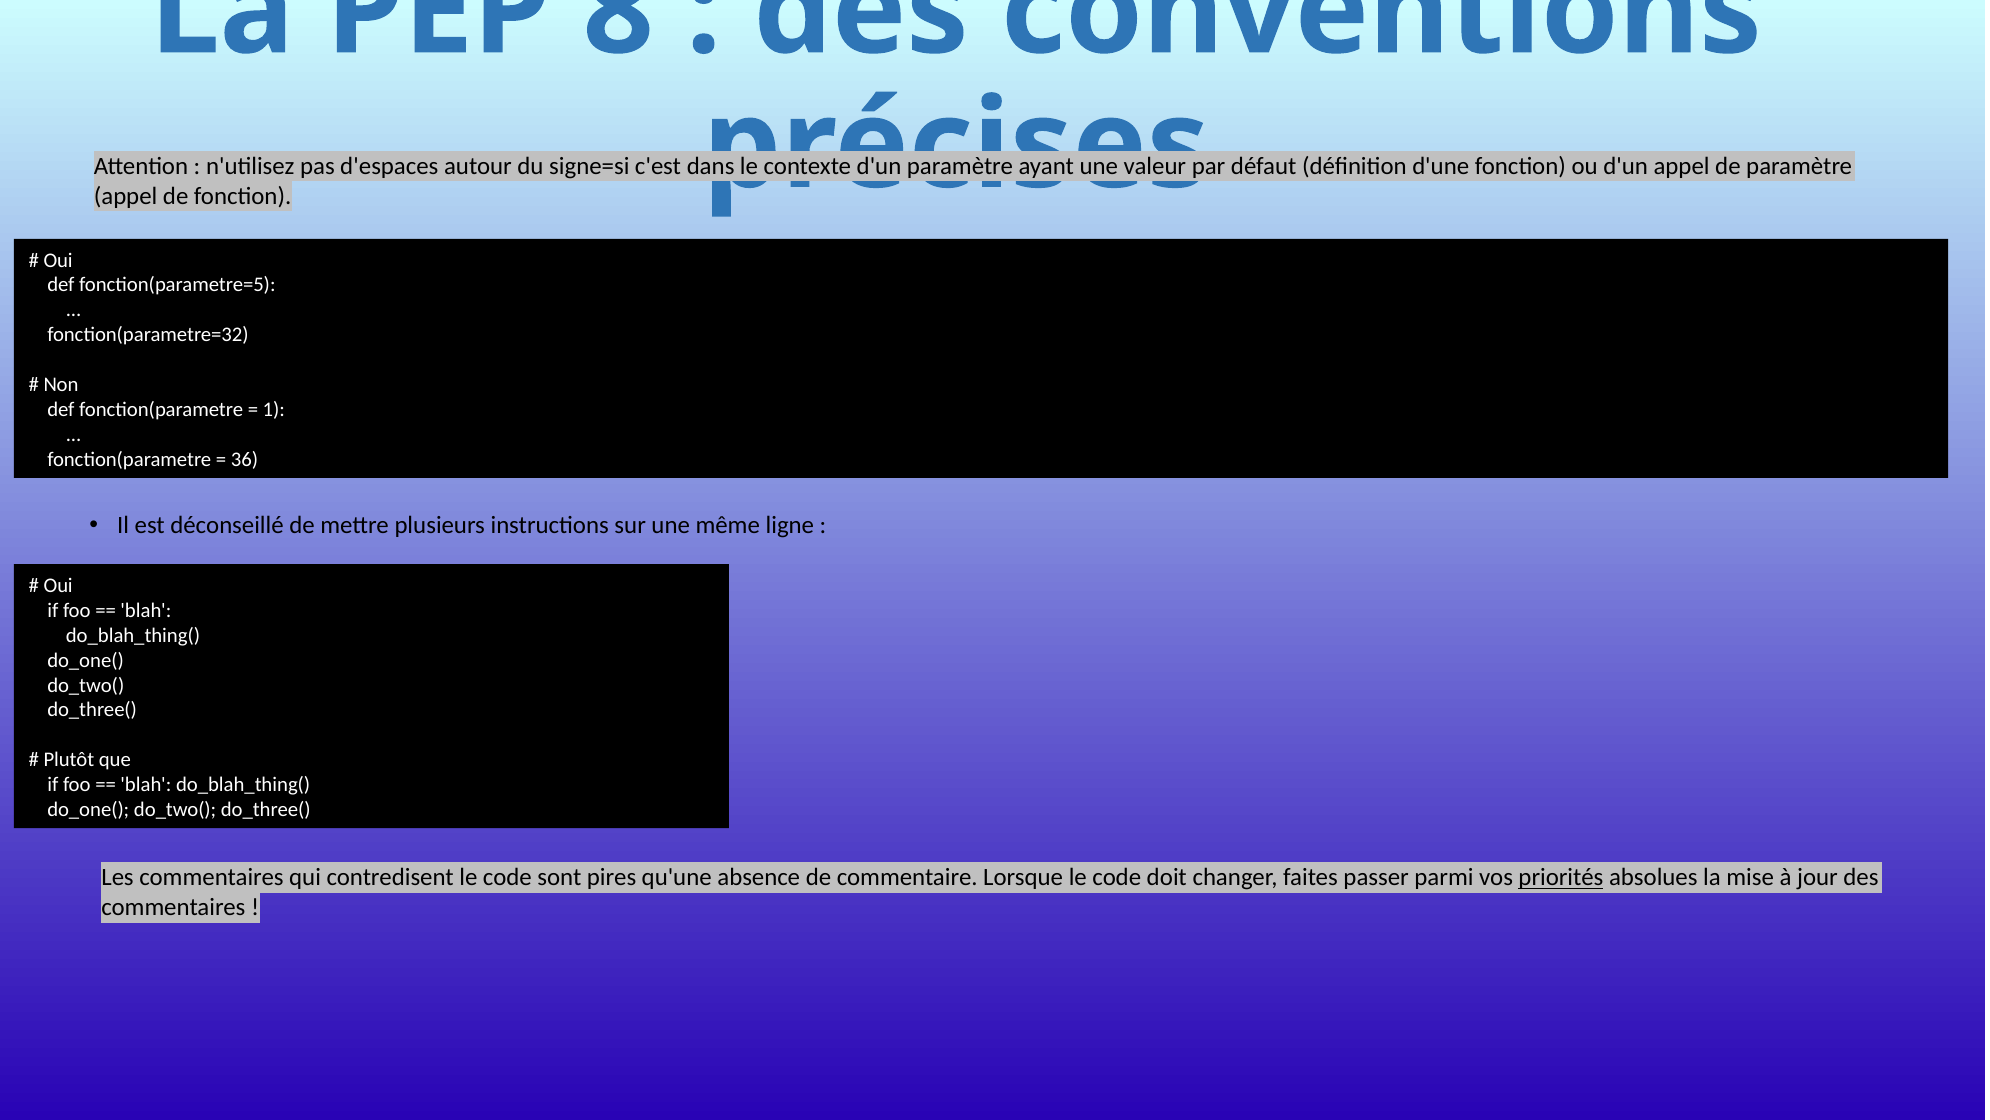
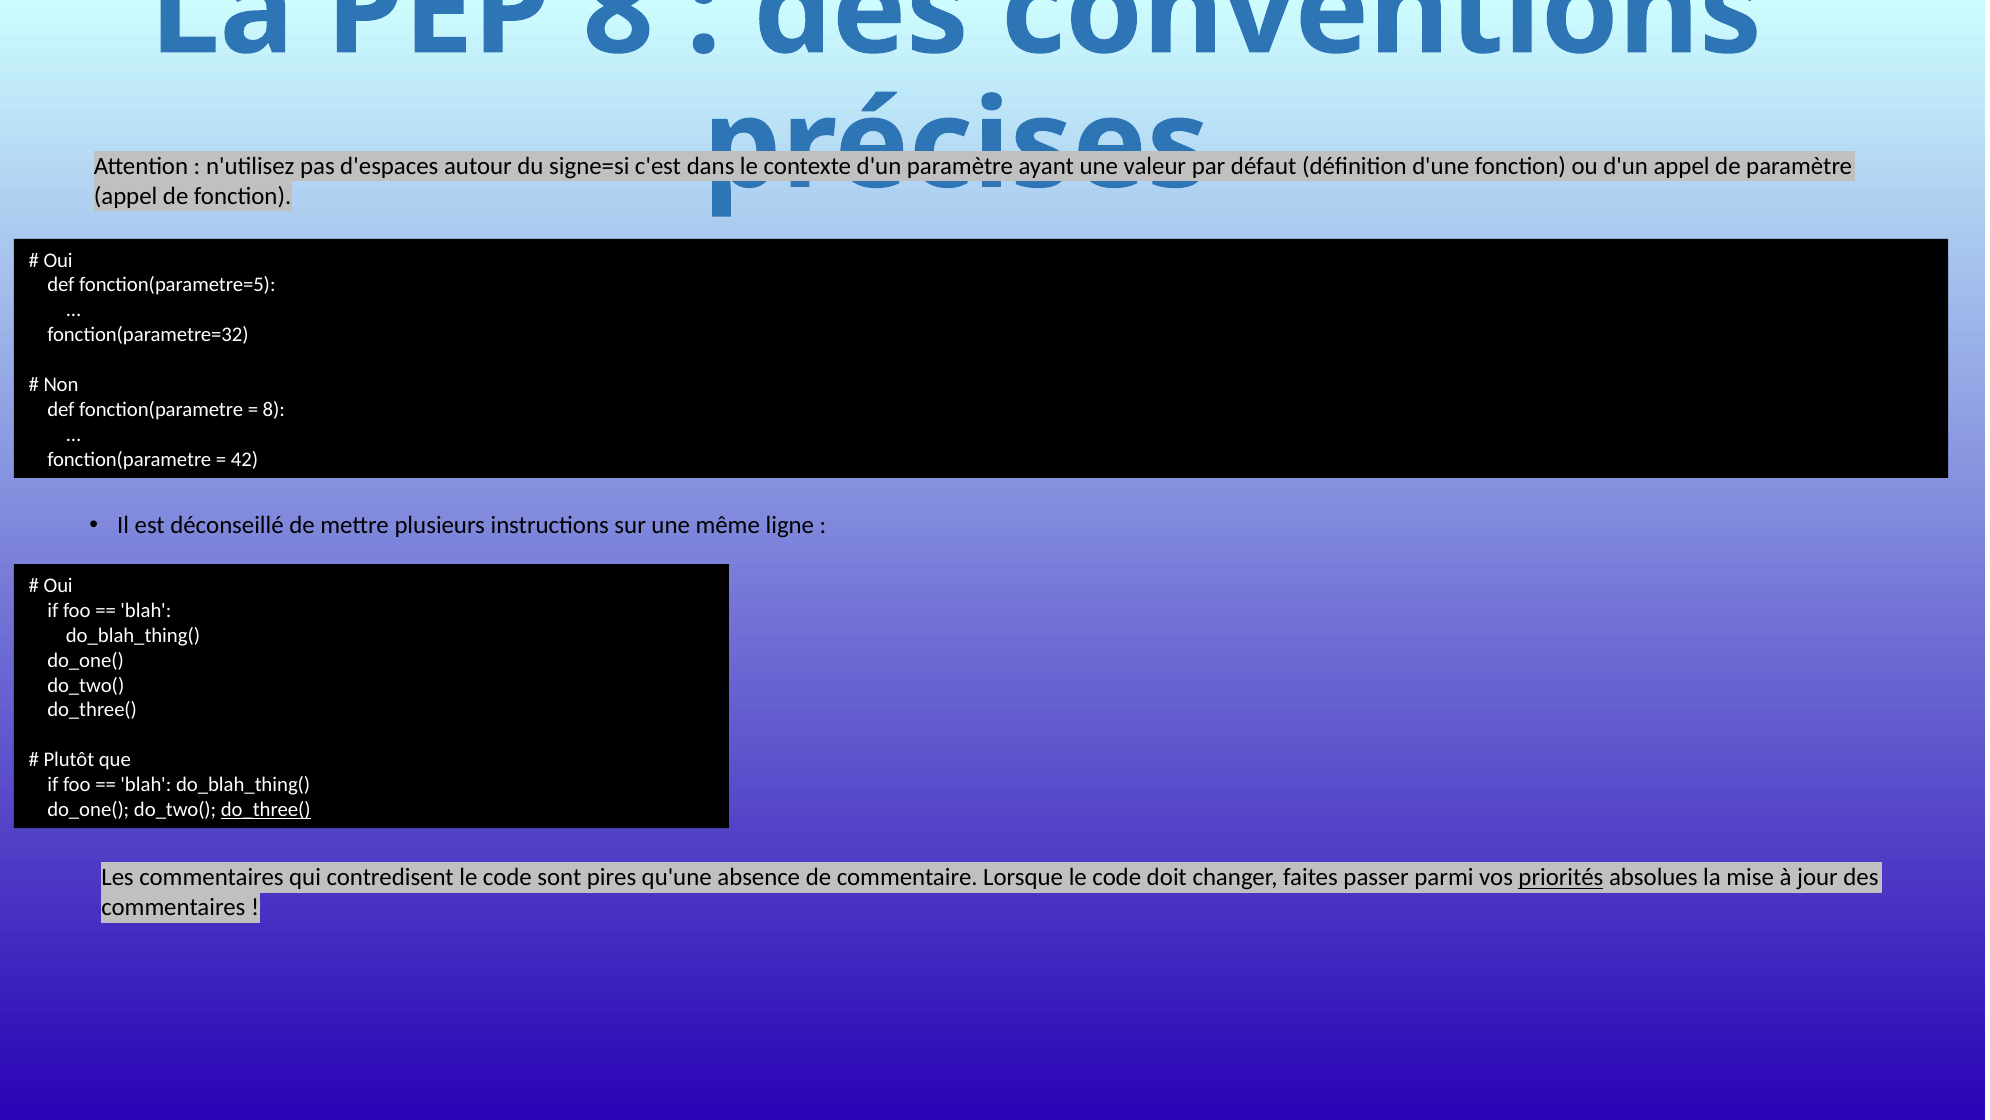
1 at (274, 410): 1 -> 8
36: 36 -> 42
do_three( at (266, 809) underline: none -> present
